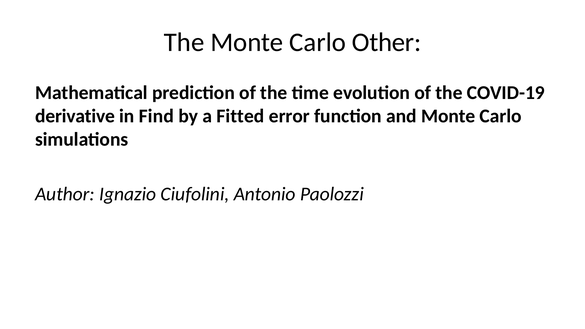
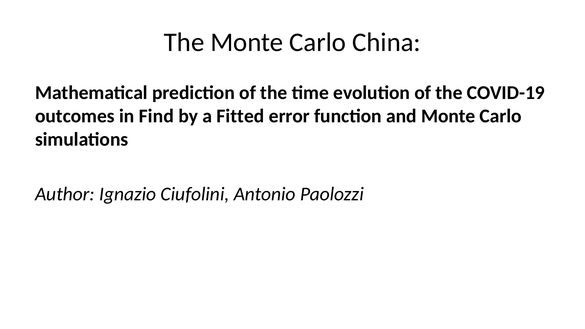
Other: Other -> China
derivative: derivative -> outcomes
